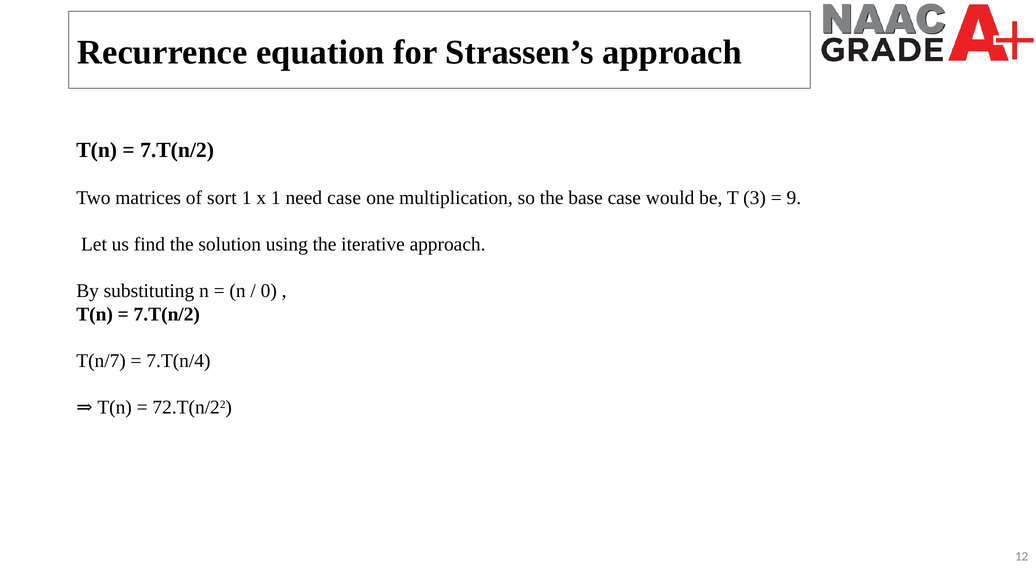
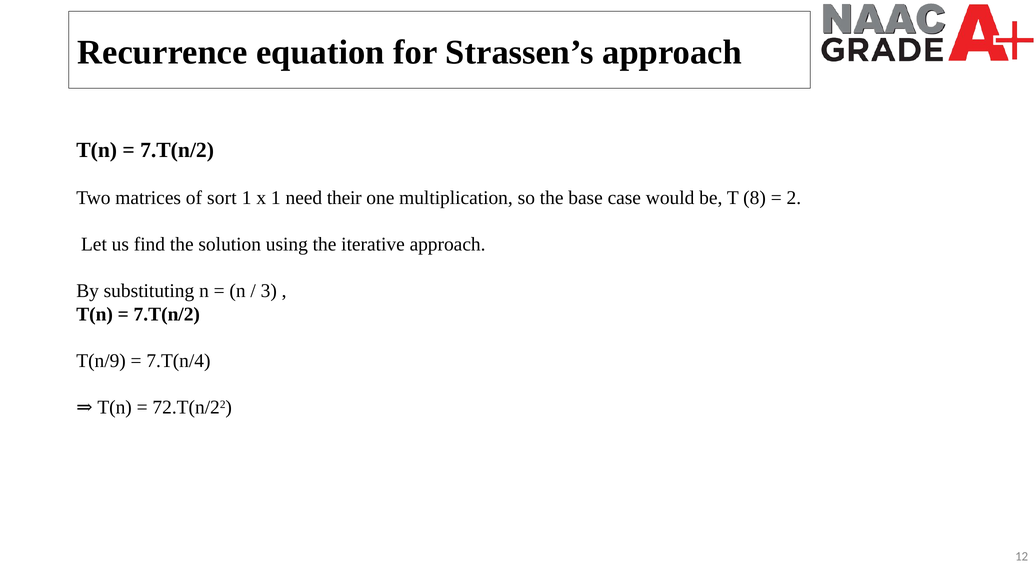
need case: case -> their
3: 3 -> 8
9: 9 -> 2
0: 0 -> 3
T(n/7: T(n/7 -> T(n/9
